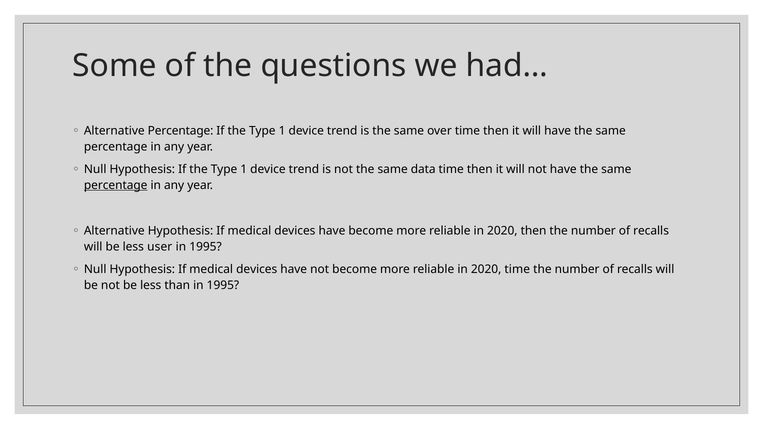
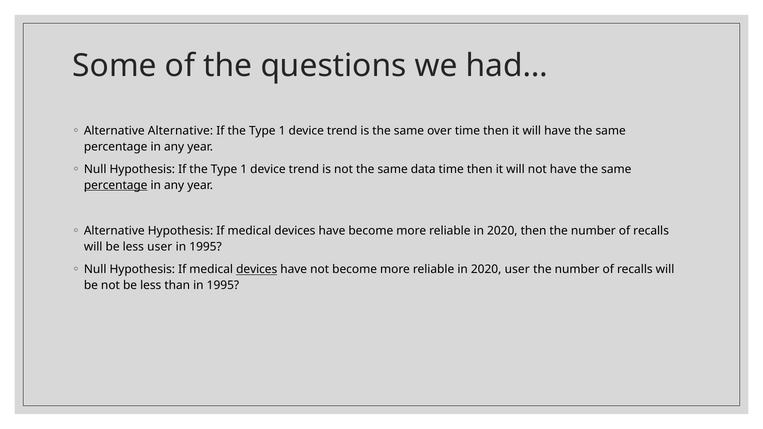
Alternative Percentage: Percentage -> Alternative
devices at (257, 270) underline: none -> present
2020 time: time -> user
